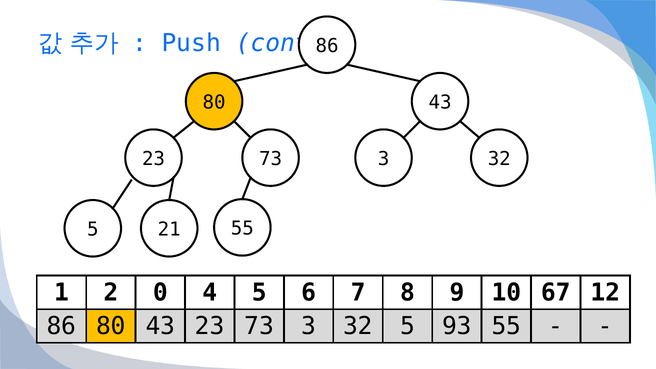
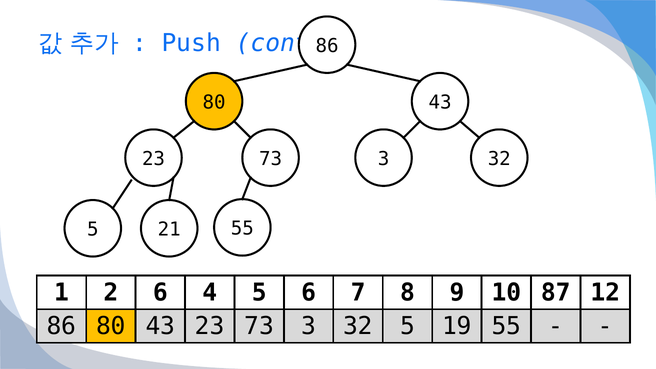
2 0: 0 -> 6
67: 67 -> 87
93: 93 -> 19
